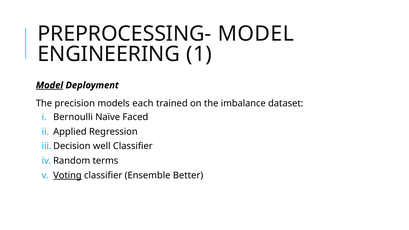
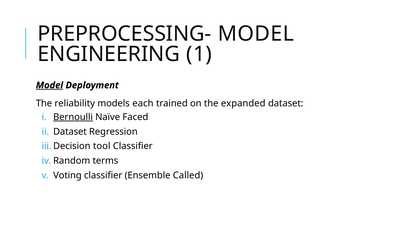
precision: precision -> reliability
imbalance: imbalance -> expanded
Bernoulli underline: none -> present
Applied at (70, 132): Applied -> Dataset
well: well -> tool
Voting underline: present -> none
Better: Better -> Called
